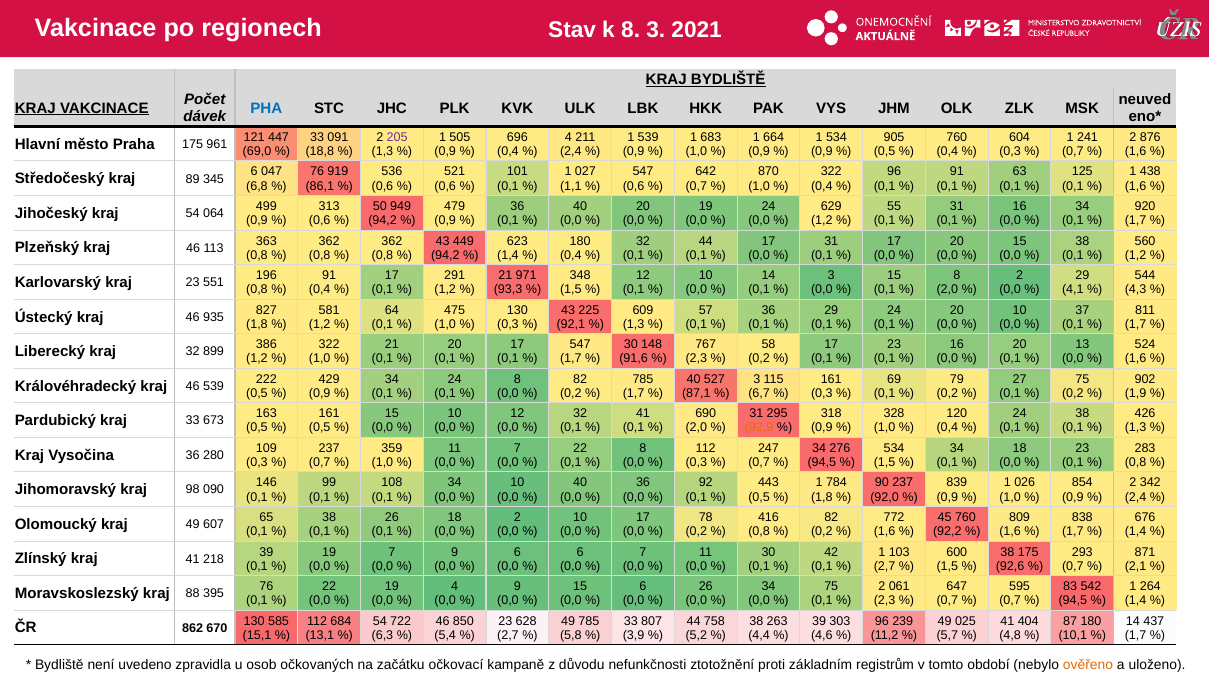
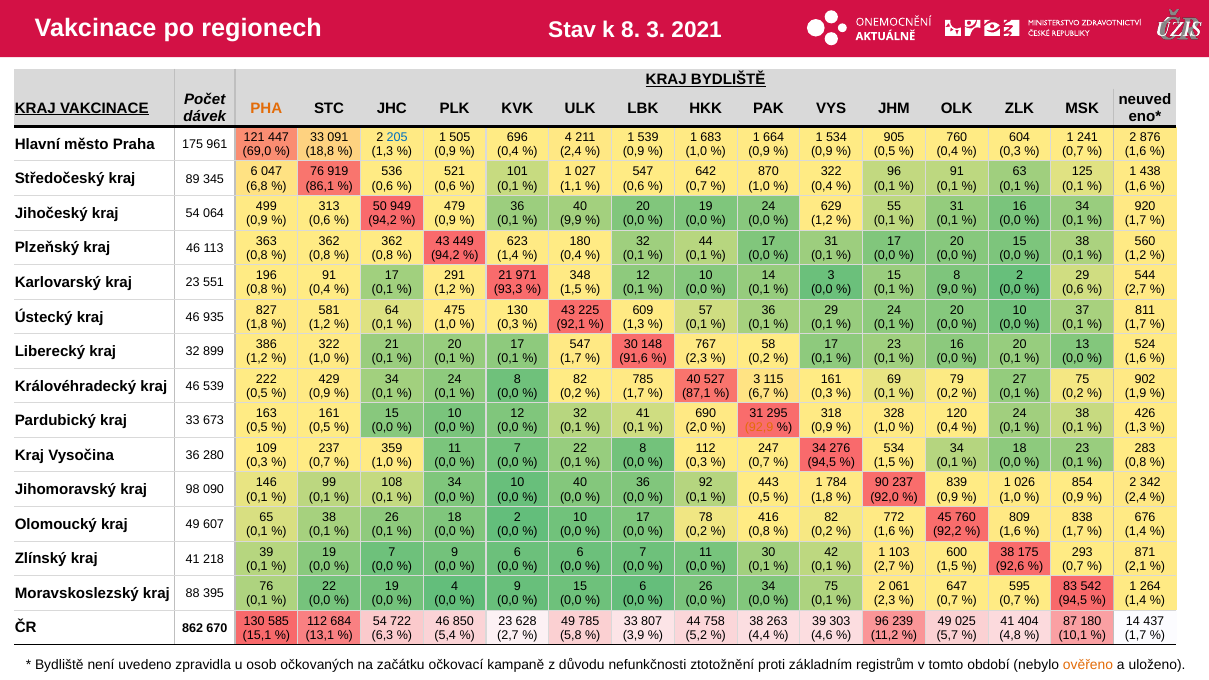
PHA colour: blue -> orange
205 colour: purple -> blue
0,0 at (571, 220): 0,0 -> 9,9
2,0 at (947, 290): 2,0 -> 9,0
4,1 at (1073, 290): 4,1 -> 0,6
4,3 at (1136, 290): 4,3 -> 2,7
